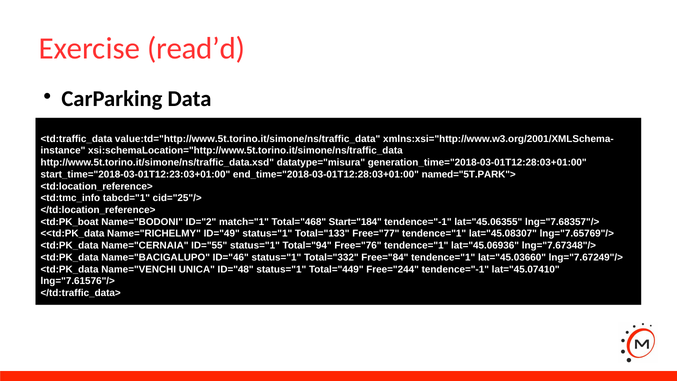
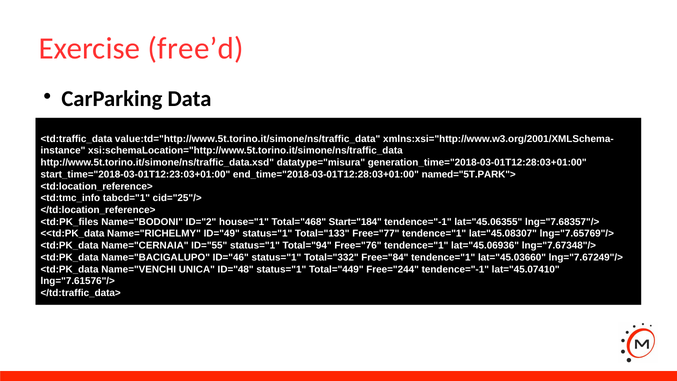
read’d: read’d -> free’d
<td:PK_boat: <td:PK_boat -> <td:PK_files
match="1: match="1 -> house="1
